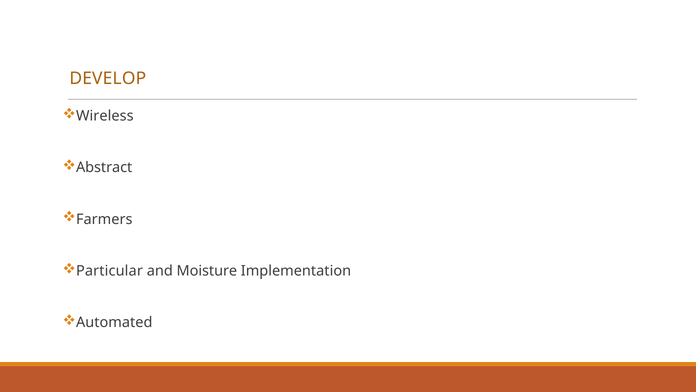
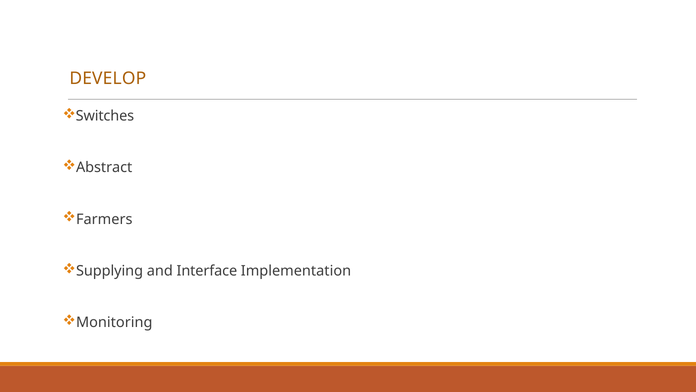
Wireless: Wireless -> Switches
Particular: Particular -> Supplying
Moisture: Moisture -> Interface
Automated: Automated -> Monitoring
